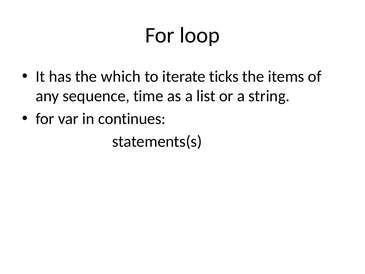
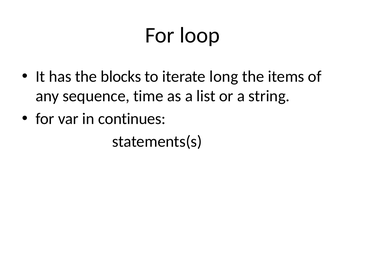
which: which -> blocks
ticks: ticks -> long
